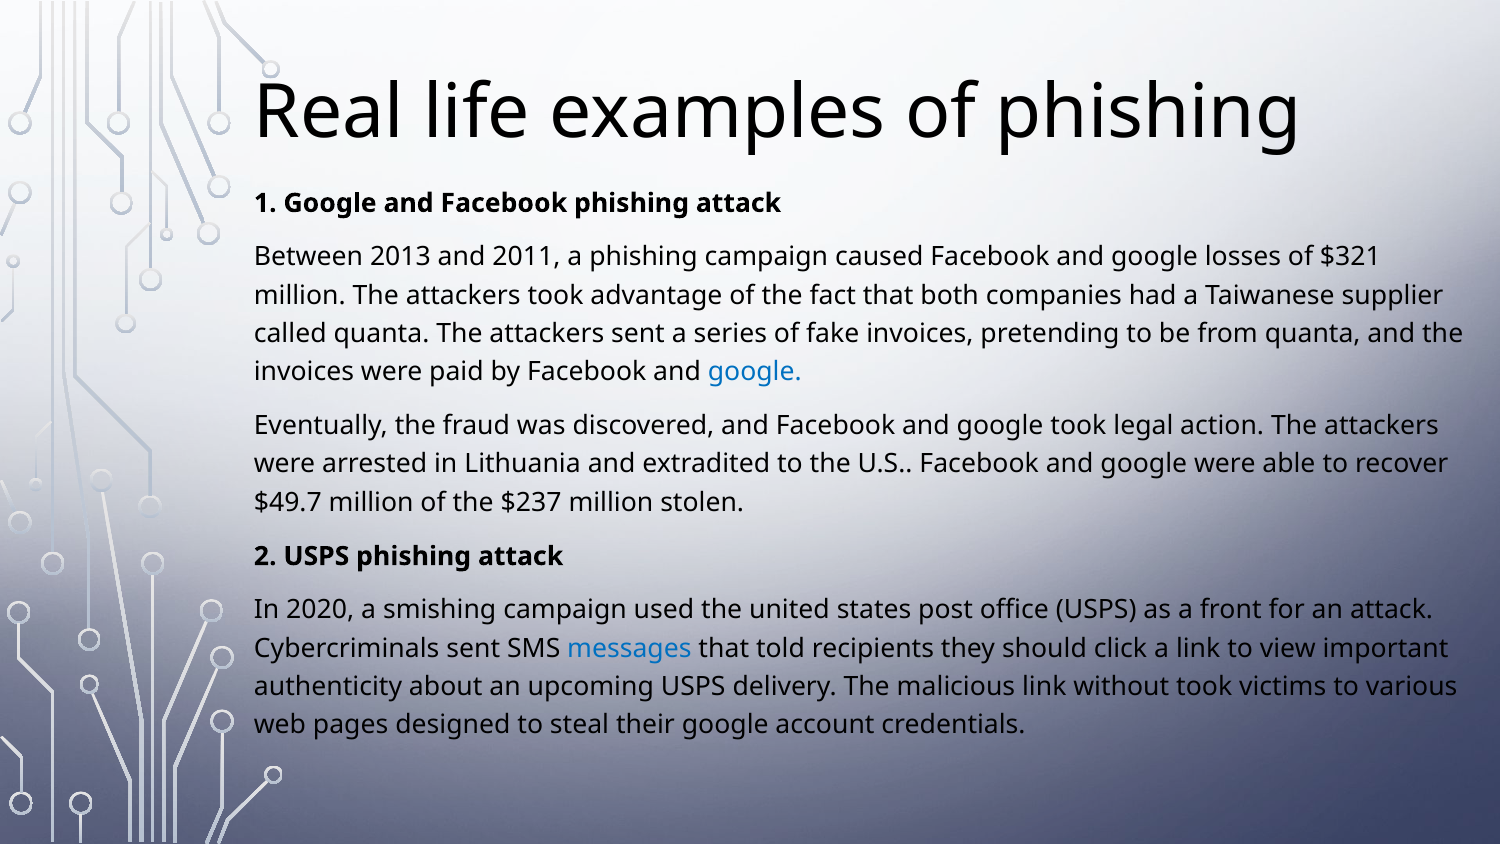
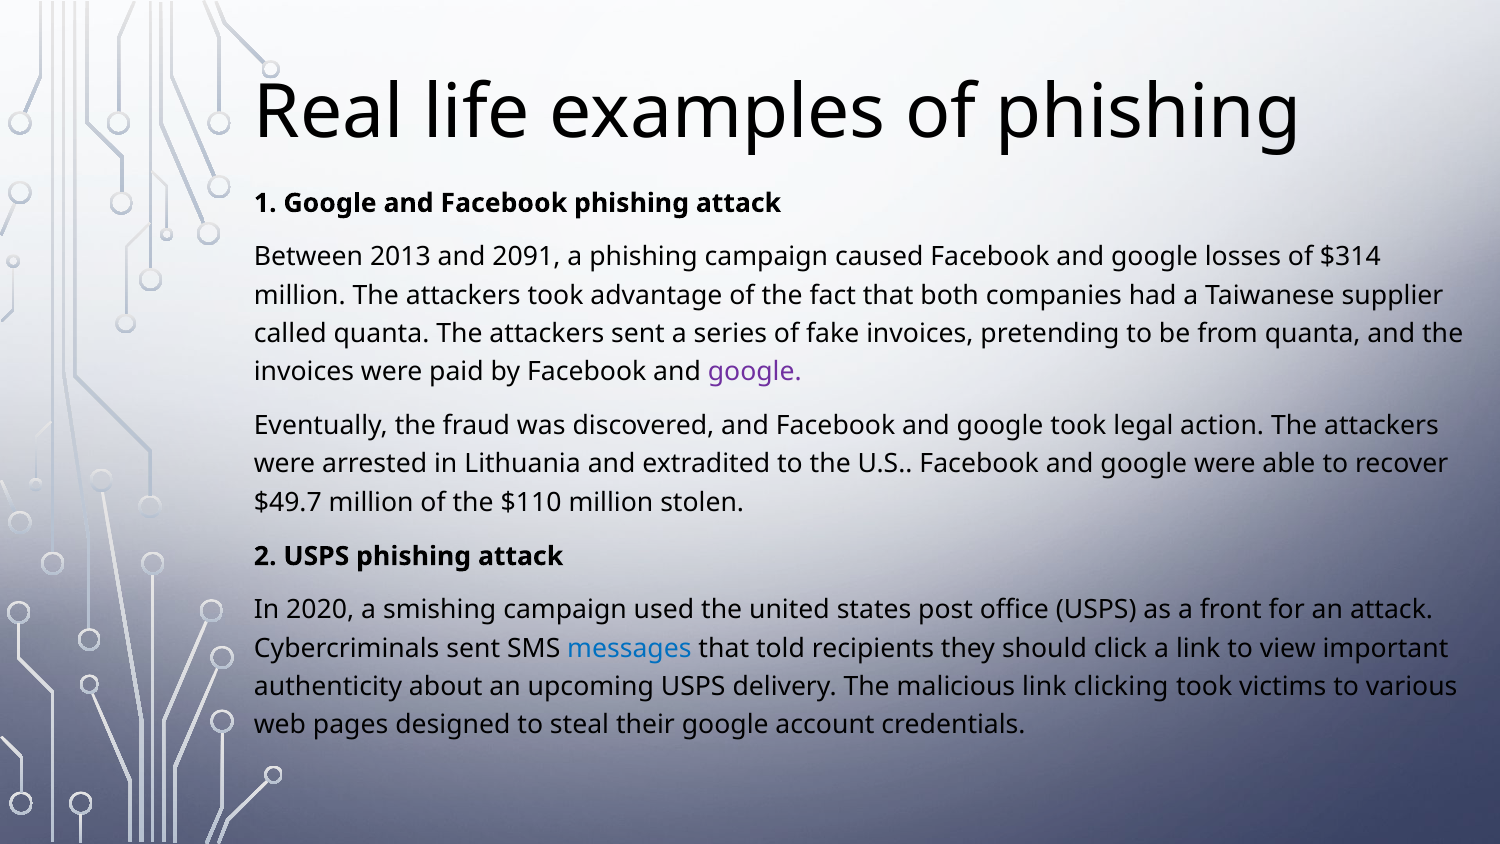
2011: 2011 -> 2091
$321: $321 -> $314
google at (755, 372) colour: blue -> purple
$237: $237 -> $110
without: without -> clicking
